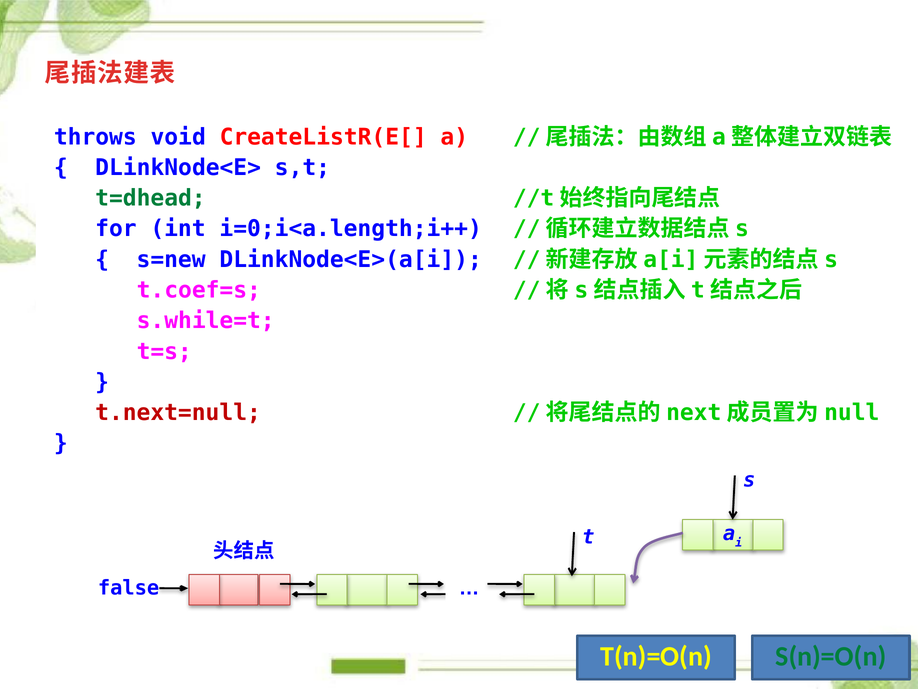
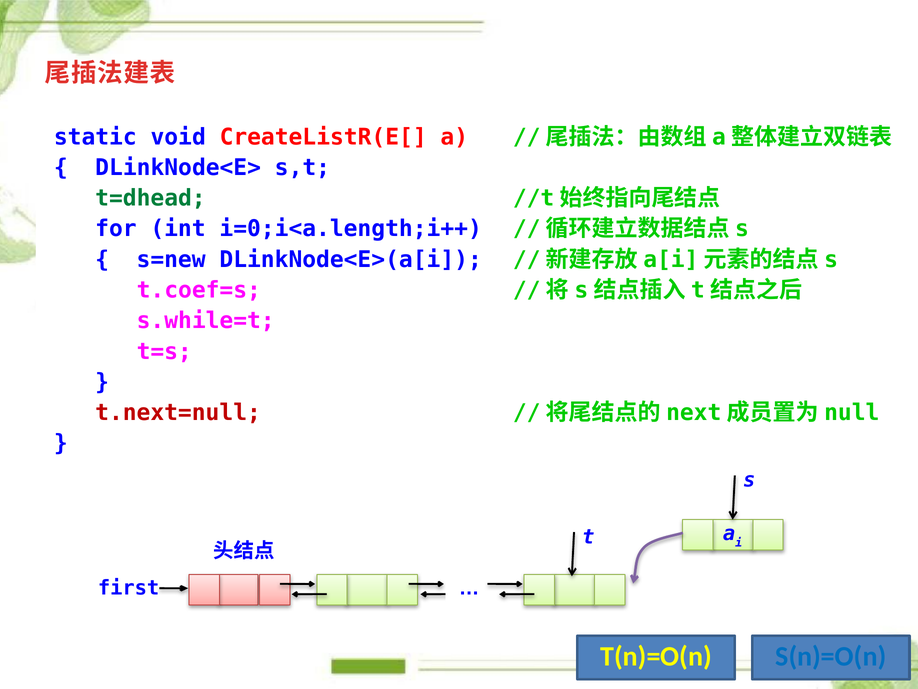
throws: throws -> static
false: false -> first
S(n)=O(n colour: green -> blue
